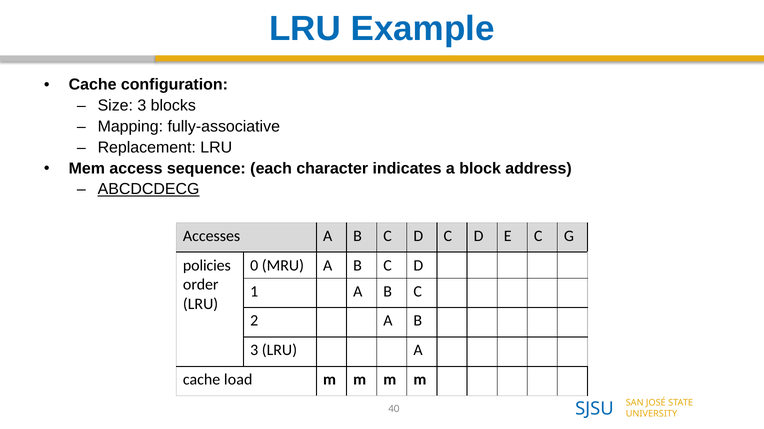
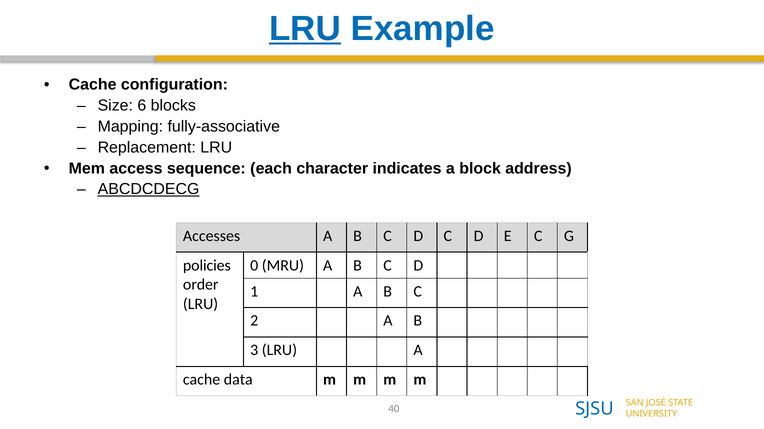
LRU at (305, 29) underline: none -> present
Size 3: 3 -> 6
load: load -> data
